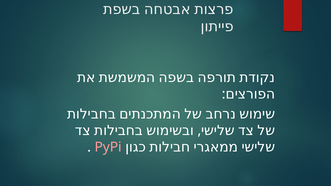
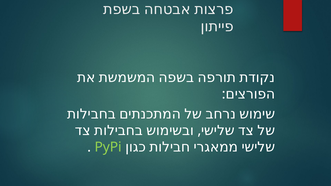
PyPi colour: pink -> light green
